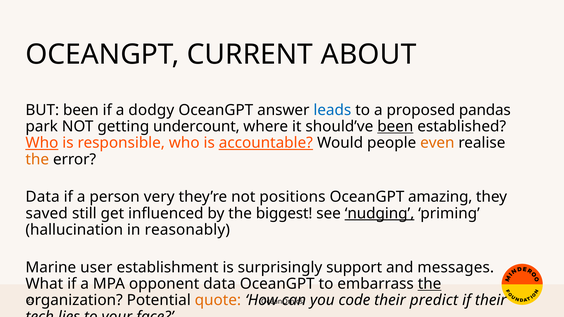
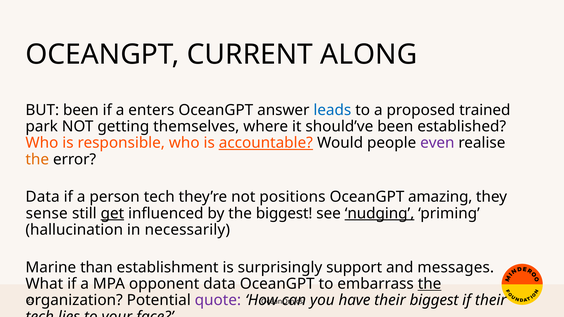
ABOUT: ABOUT -> ALONG
dodgy: dodgy -> enters
pandas: pandas -> trained
undercount: undercount -> themselves
been at (395, 127) underline: present -> none
Who at (42, 143) underline: present -> none
even colour: orange -> purple
person very: very -> tech
saved: saved -> sense
get underline: none -> present
reasonably: reasonably -> necessarily
user: user -> than
quote colour: orange -> purple
code: code -> have
their predict: predict -> biggest
